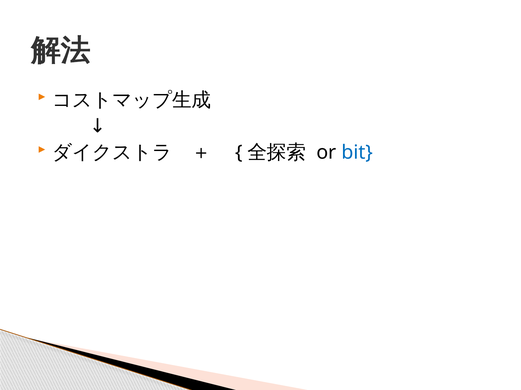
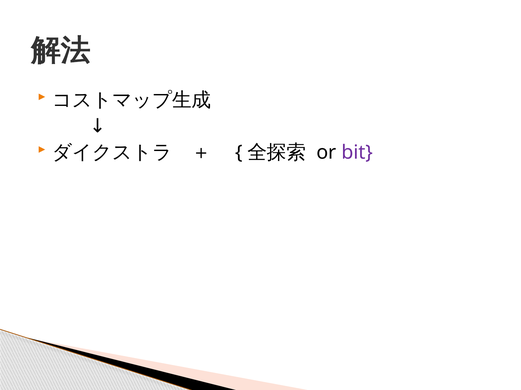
bit colour: blue -> purple
